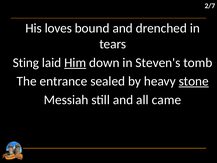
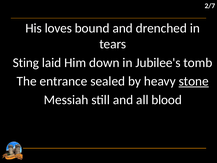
Him underline: present -> none
Steven's: Steven's -> Jubilee's
came: came -> blood
